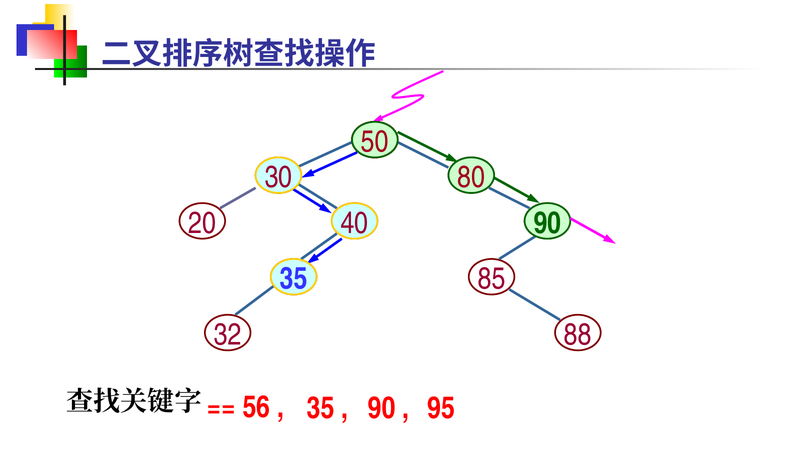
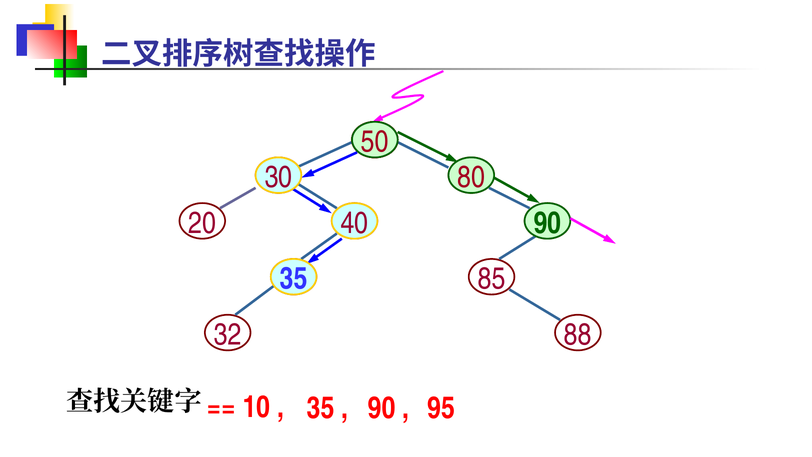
56: 56 -> 10
